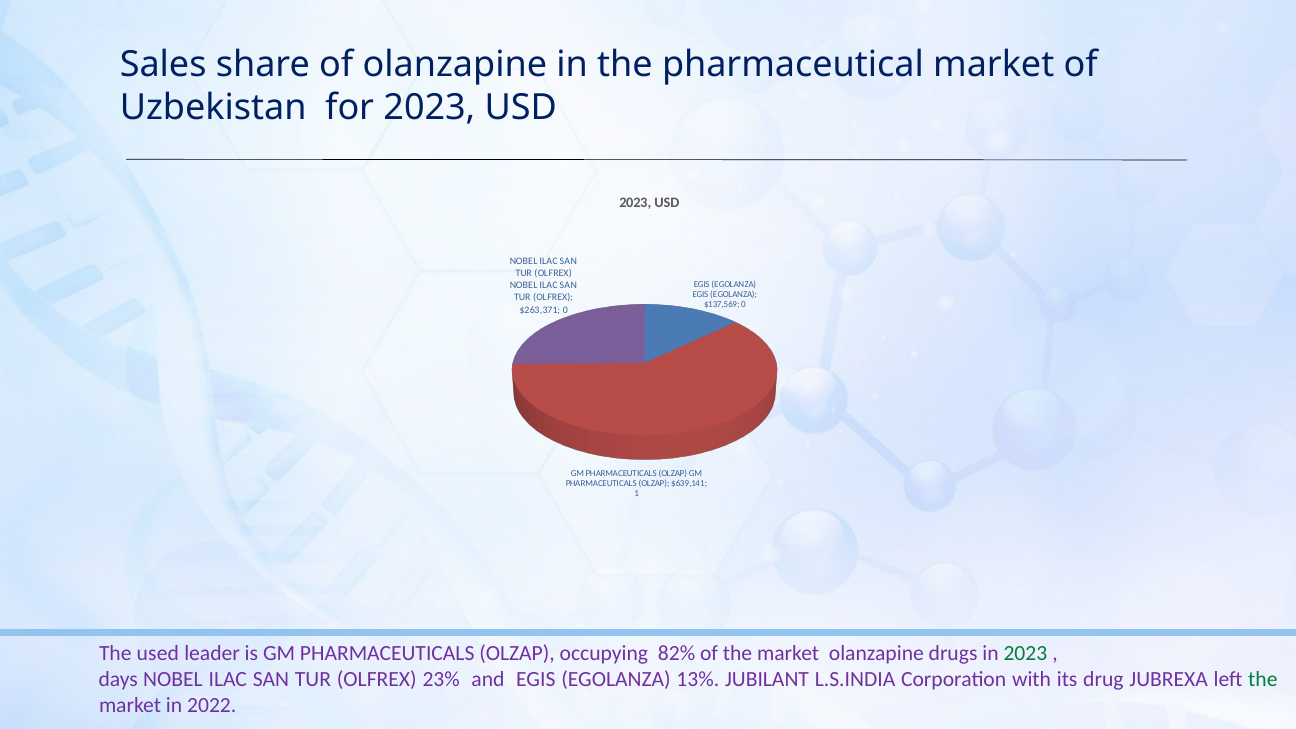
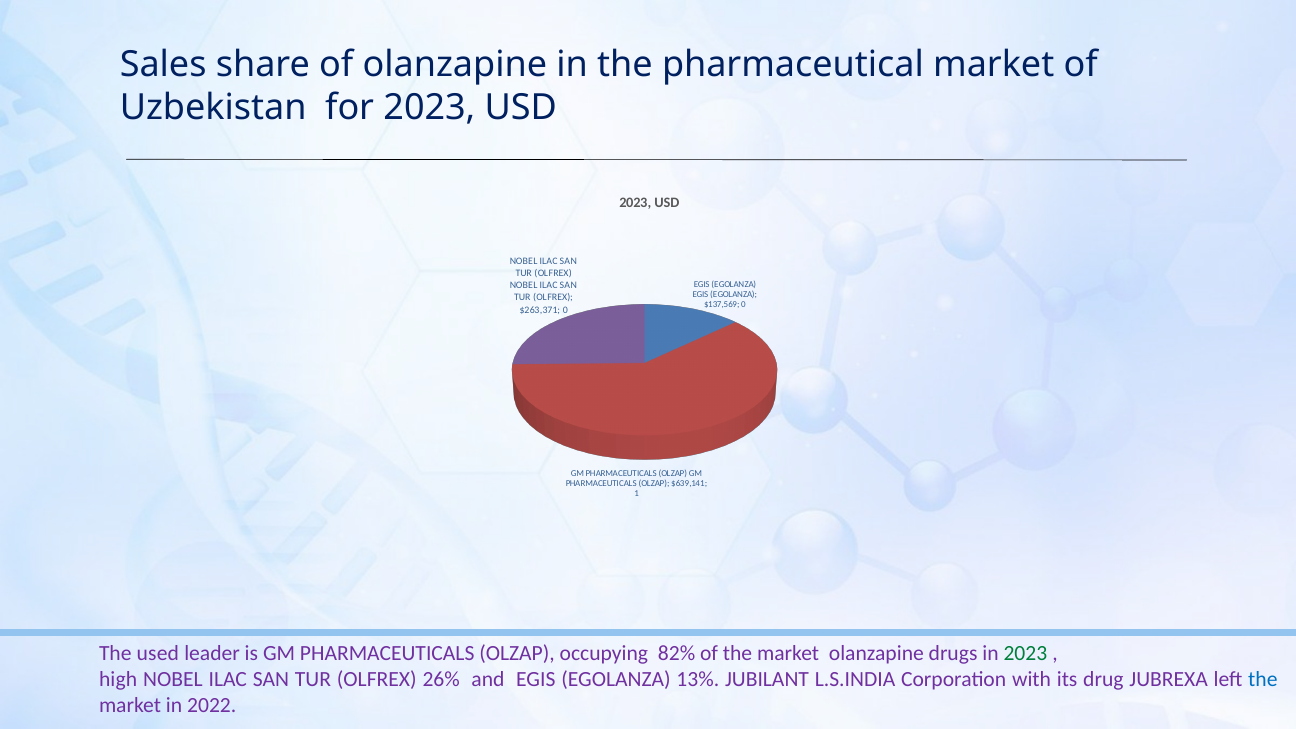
days: days -> high
23%: 23% -> 26%
the at (1263, 680) colour: green -> blue
